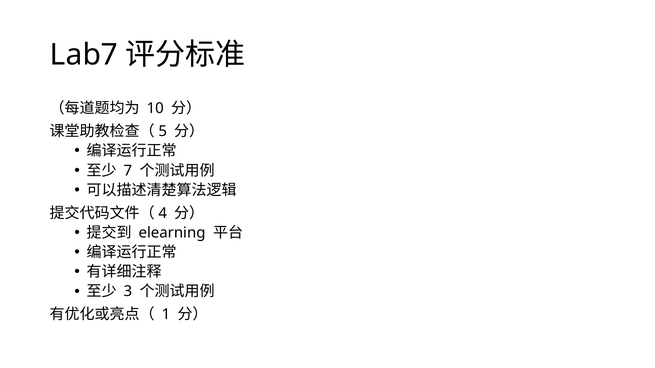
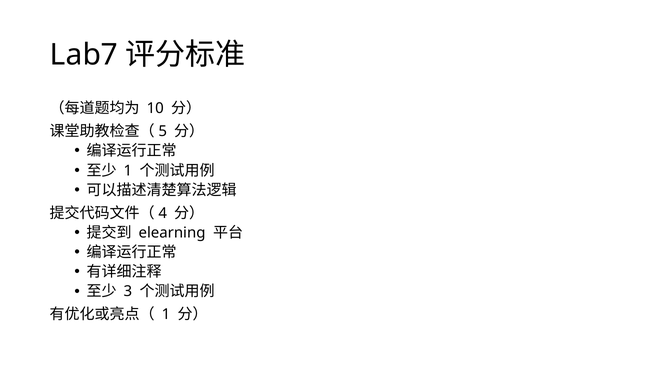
7 at (128, 171): 7 -> 1
